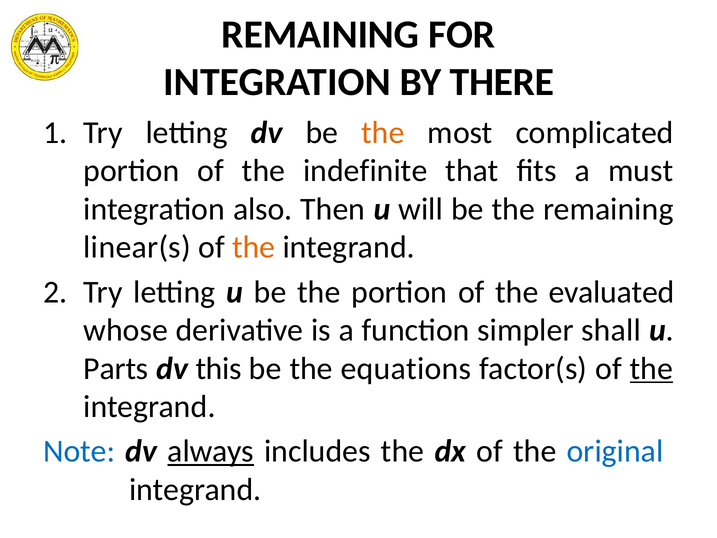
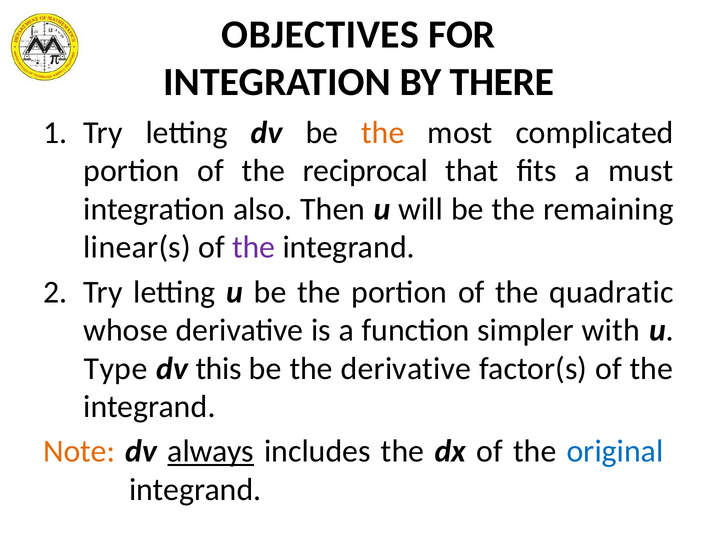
REMAINING at (320, 34): REMAINING -> OBJECTIVES
indefinite: indefinite -> reciprocal
the at (254, 247) colour: orange -> purple
evaluated: evaluated -> quadratic
shall: shall -> with
Parts: Parts -> Type
the equations: equations -> derivative
the at (651, 368) underline: present -> none
Note colour: blue -> orange
